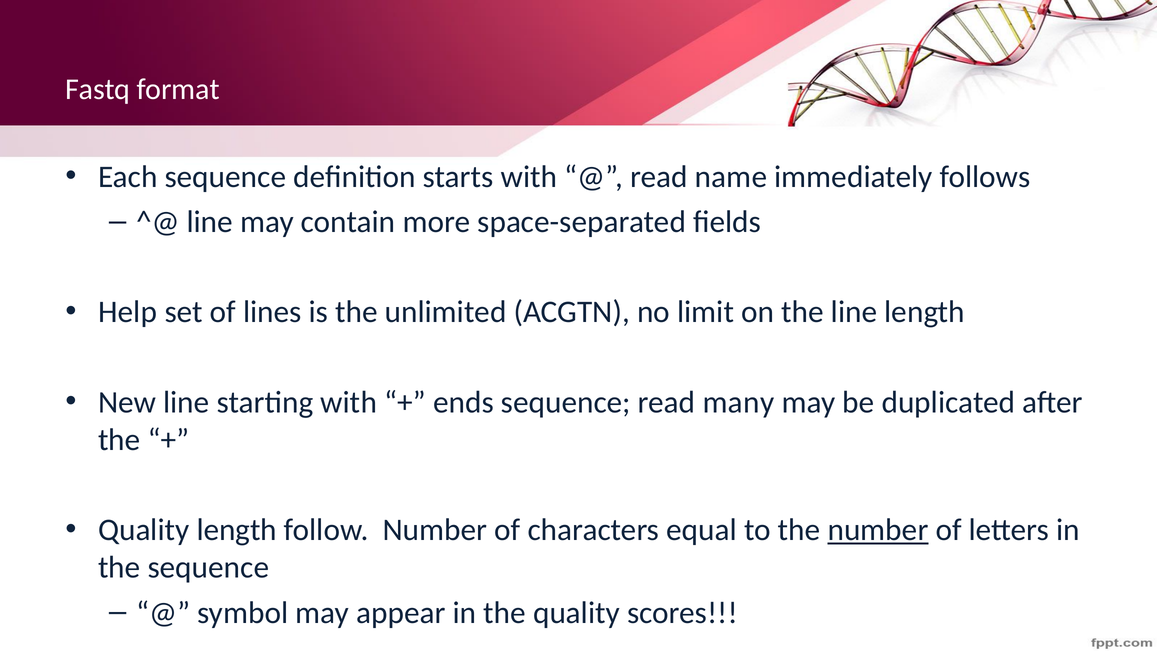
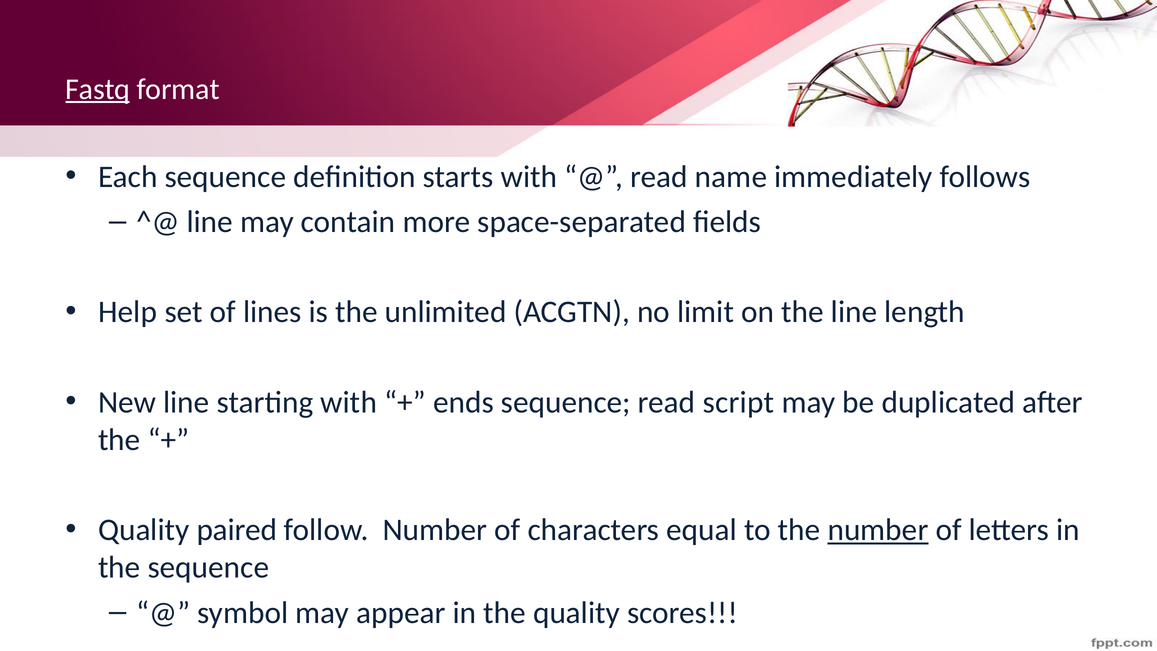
Fastq underline: none -> present
many: many -> script
Quality length: length -> paired
